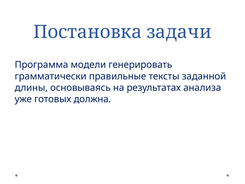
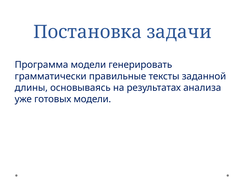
готовых должна: должна -> модели
